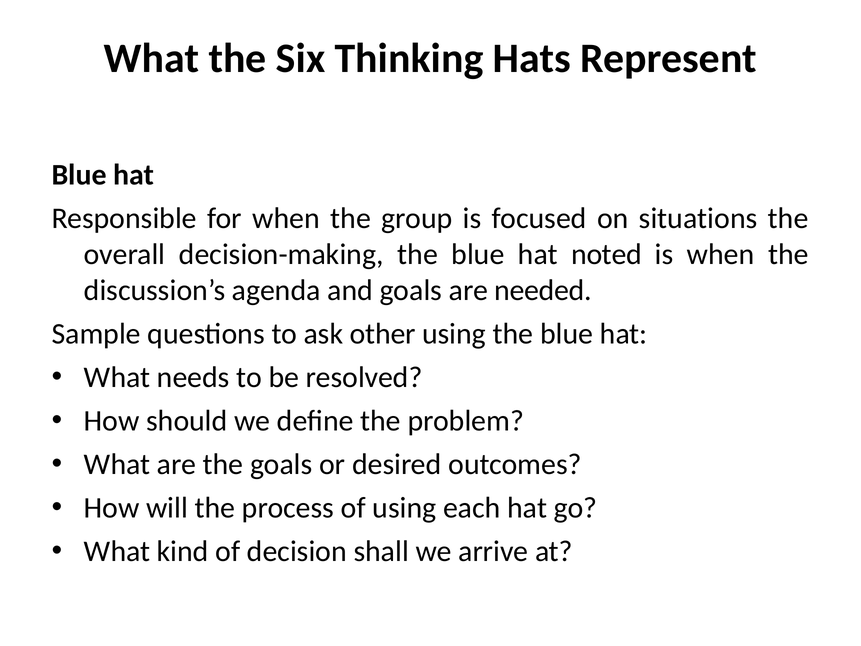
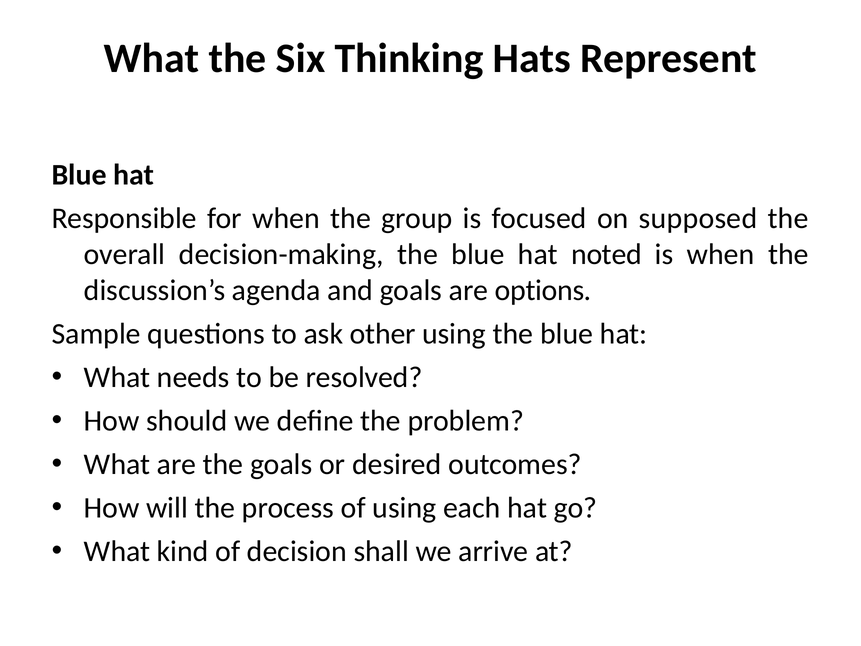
situations: situations -> supposed
needed: needed -> options
